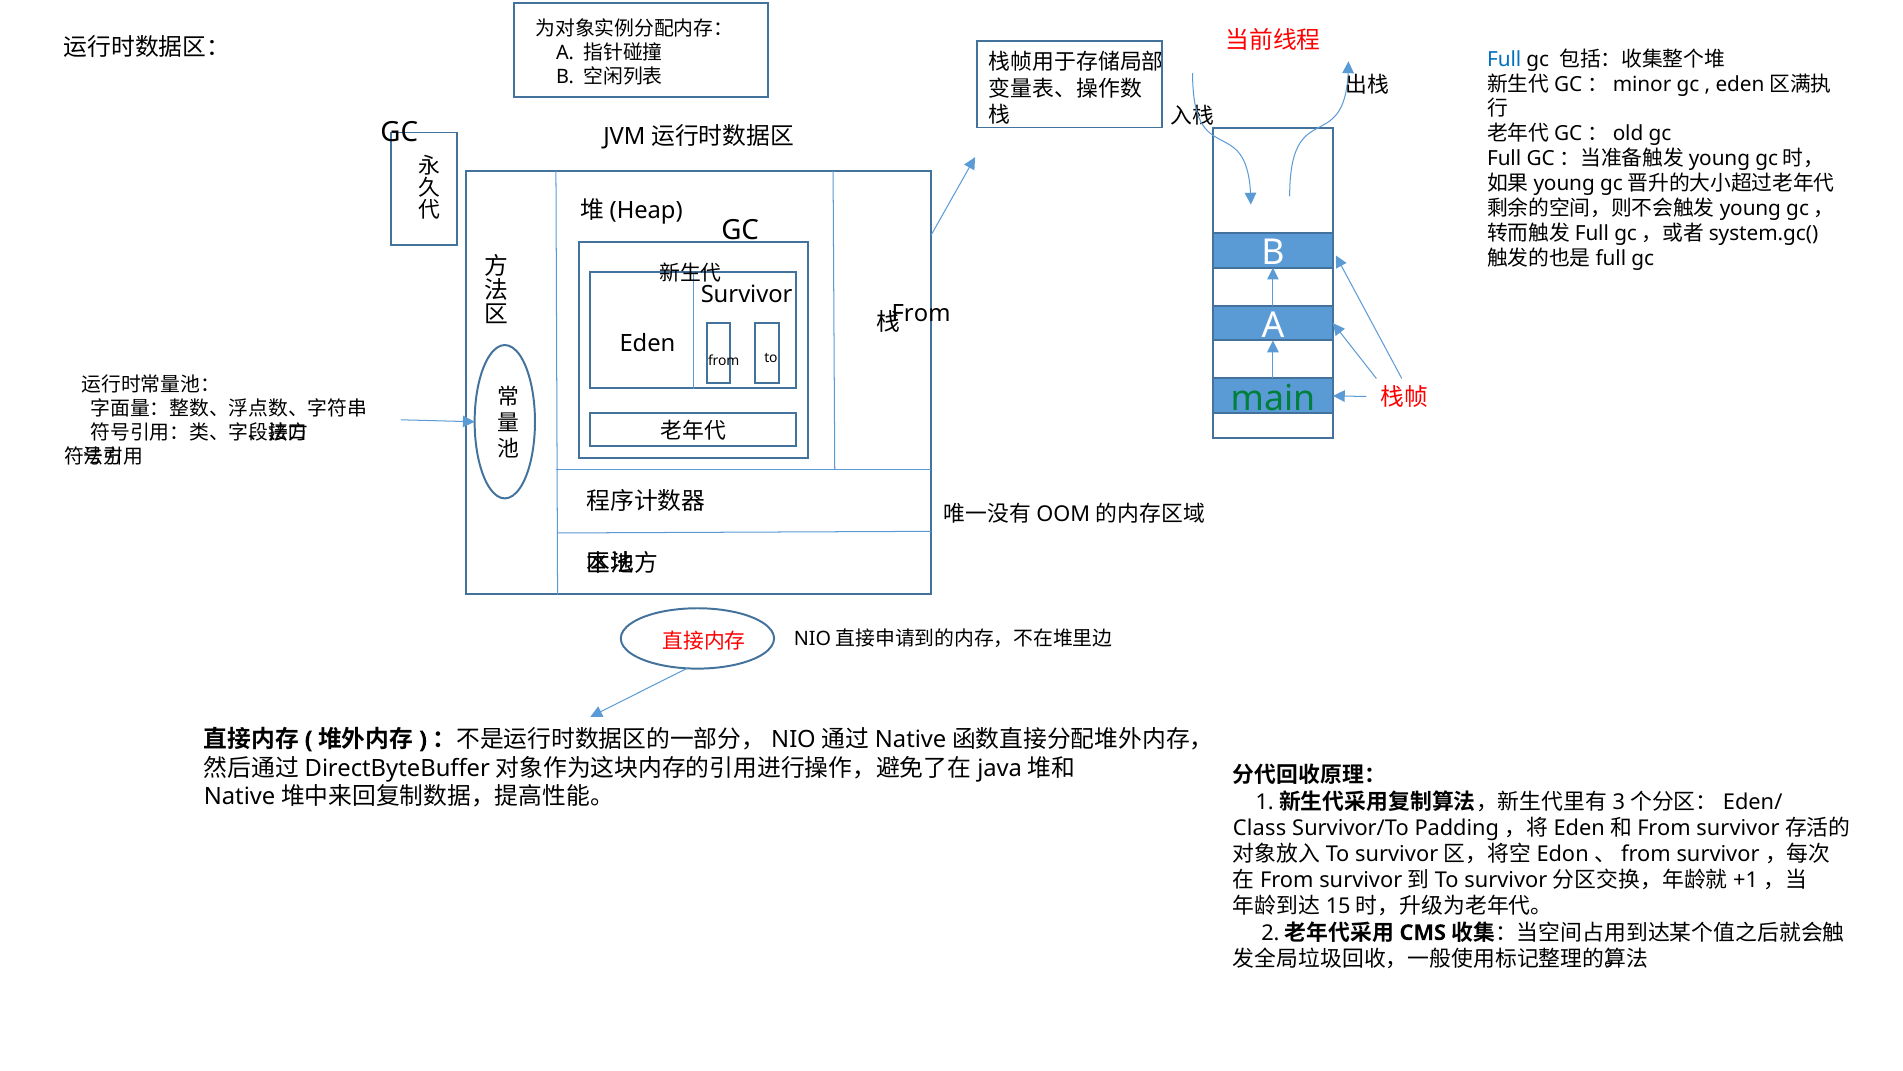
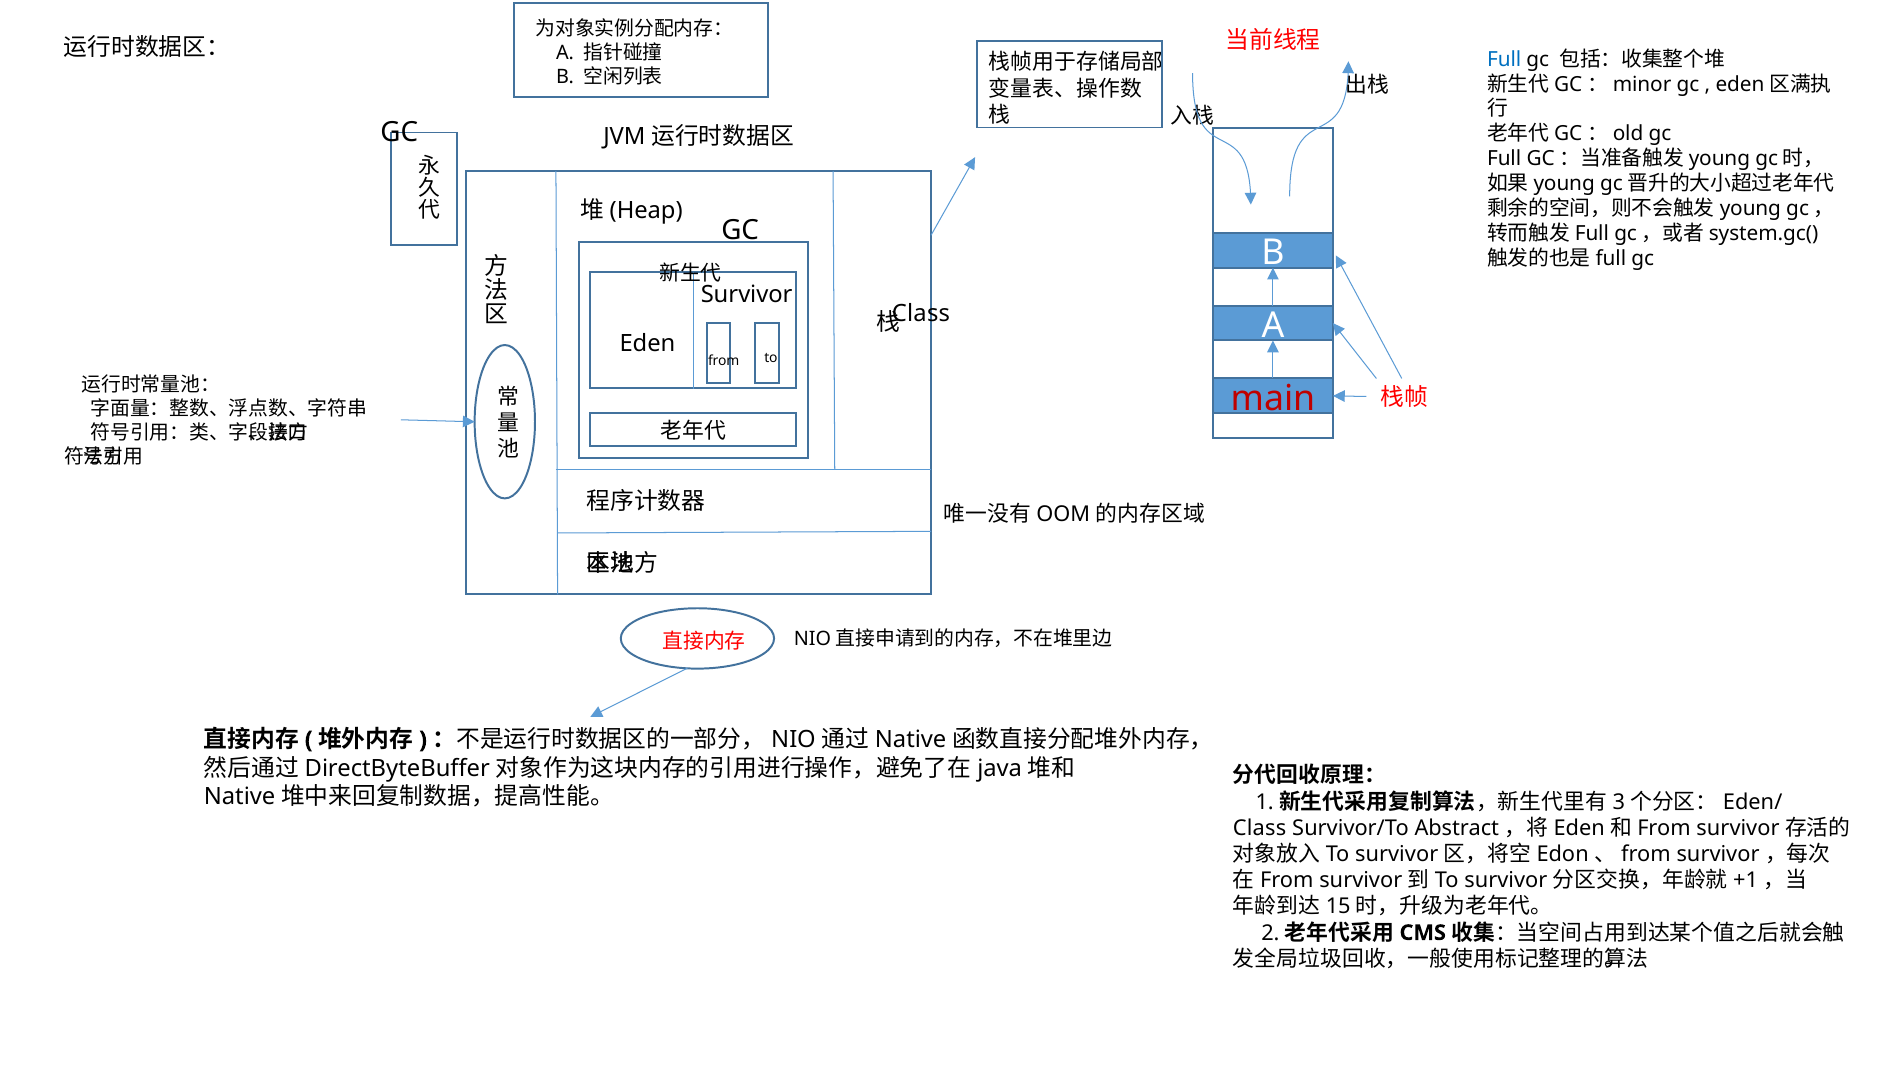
From at (921, 314): From -> Class
main colour: green -> red
Padding: Padding -> Abstract
